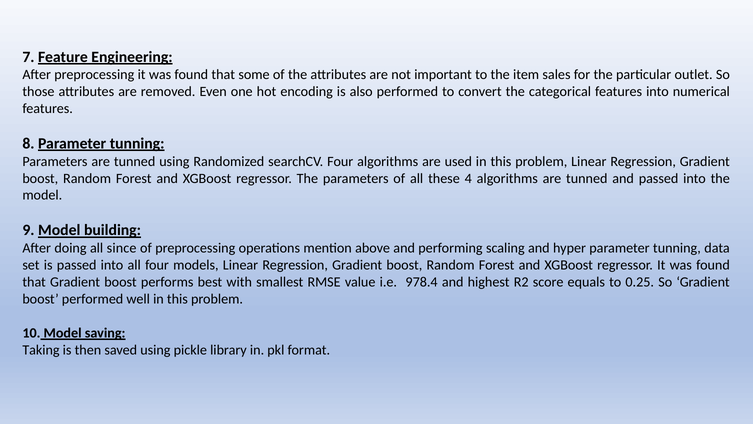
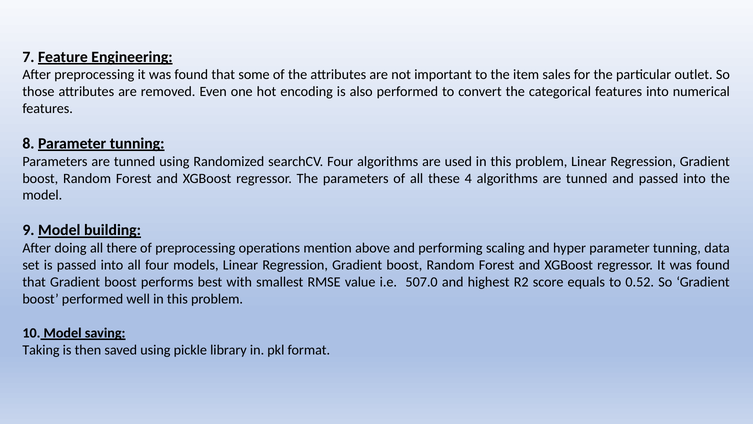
since: since -> there
978.4: 978.4 -> 507.0
0.25: 0.25 -> 0.52
